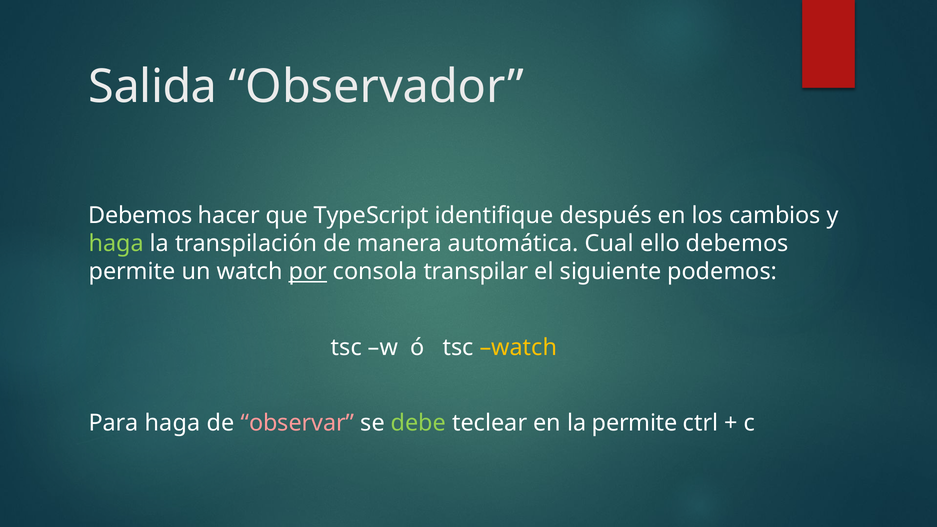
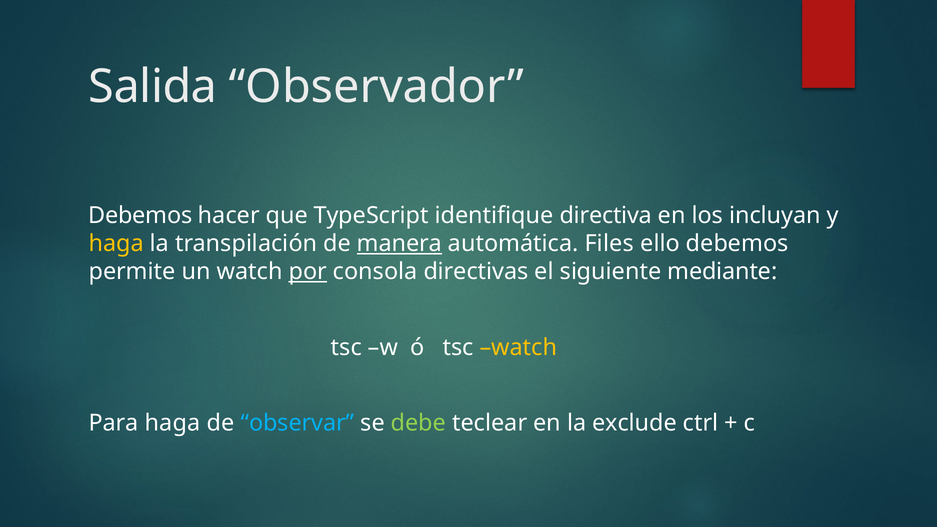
después: después -> directiva
cambios: cambios -> incluyan
haga at (116, 244) colour: light green -> yellow
manera underline: none -> present
Cual: Cual -> Files
transpilar: transpilar -> directivas
podemos: podemos -> mediante
observar colour: pink -> light blue
la permite: permite -> exclude
